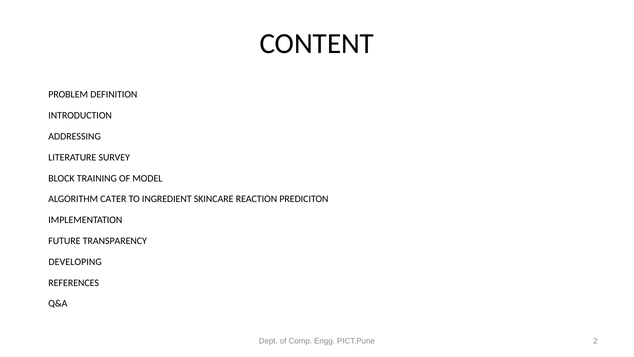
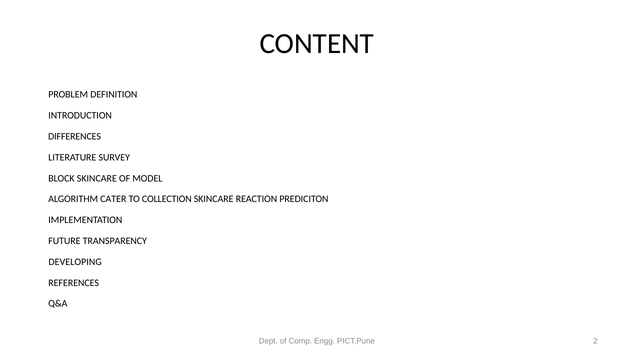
ADDRESSING: ADDRESSING -> DIFFERENCES
BLOCK TRAINING: TRAINING -> SKINCARE
INGREDIENT: INGREDIENT -> COLLECTION
